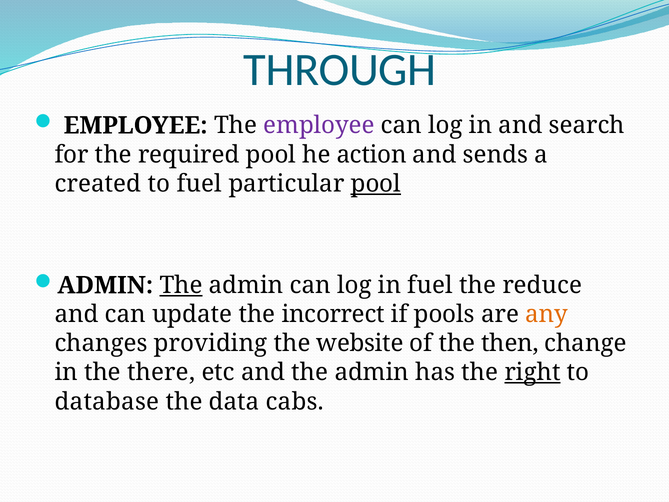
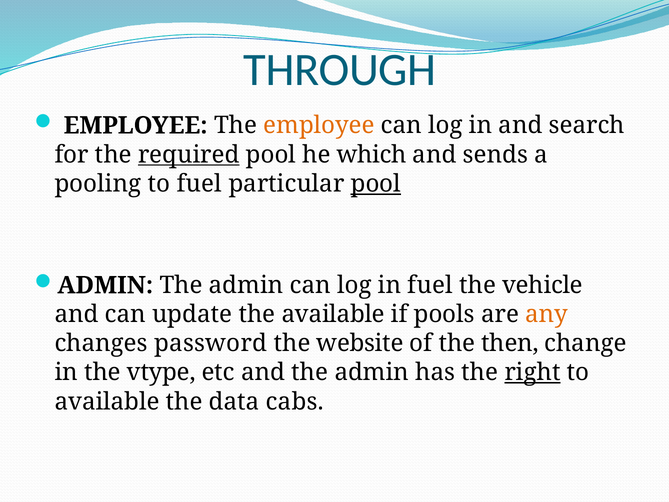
employee at (319, 125) colour: purple -> orange
required underline: none -> present
action: action -> which
created: created -> pooling
The at (181, 285) underline: present -> none
reduce: reduce -> vehicle
the incorrect: incorrect -> available
providing: providing -> password
there: there -> vtype
database at (107, 401): database -> available
